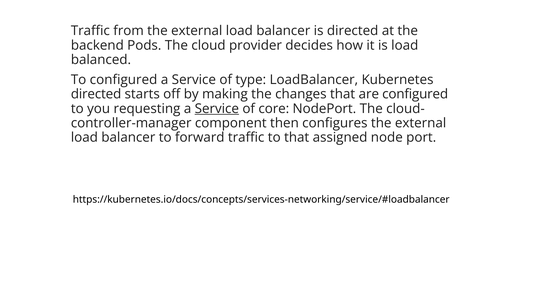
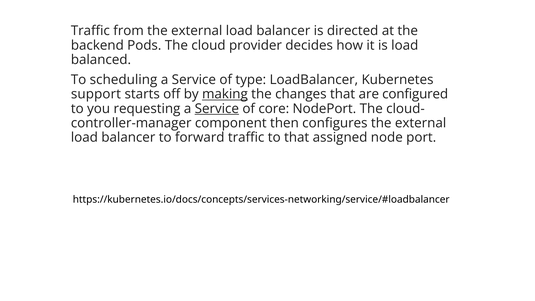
To configured: configured -> scheduling
directed at (96, 94): directed -> support
making underline: none -> present
